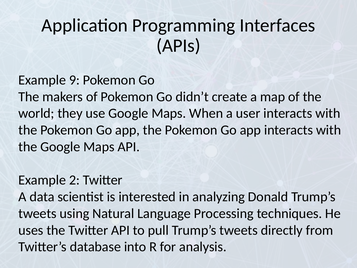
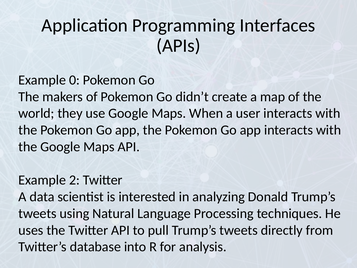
9: 9 -> 0
